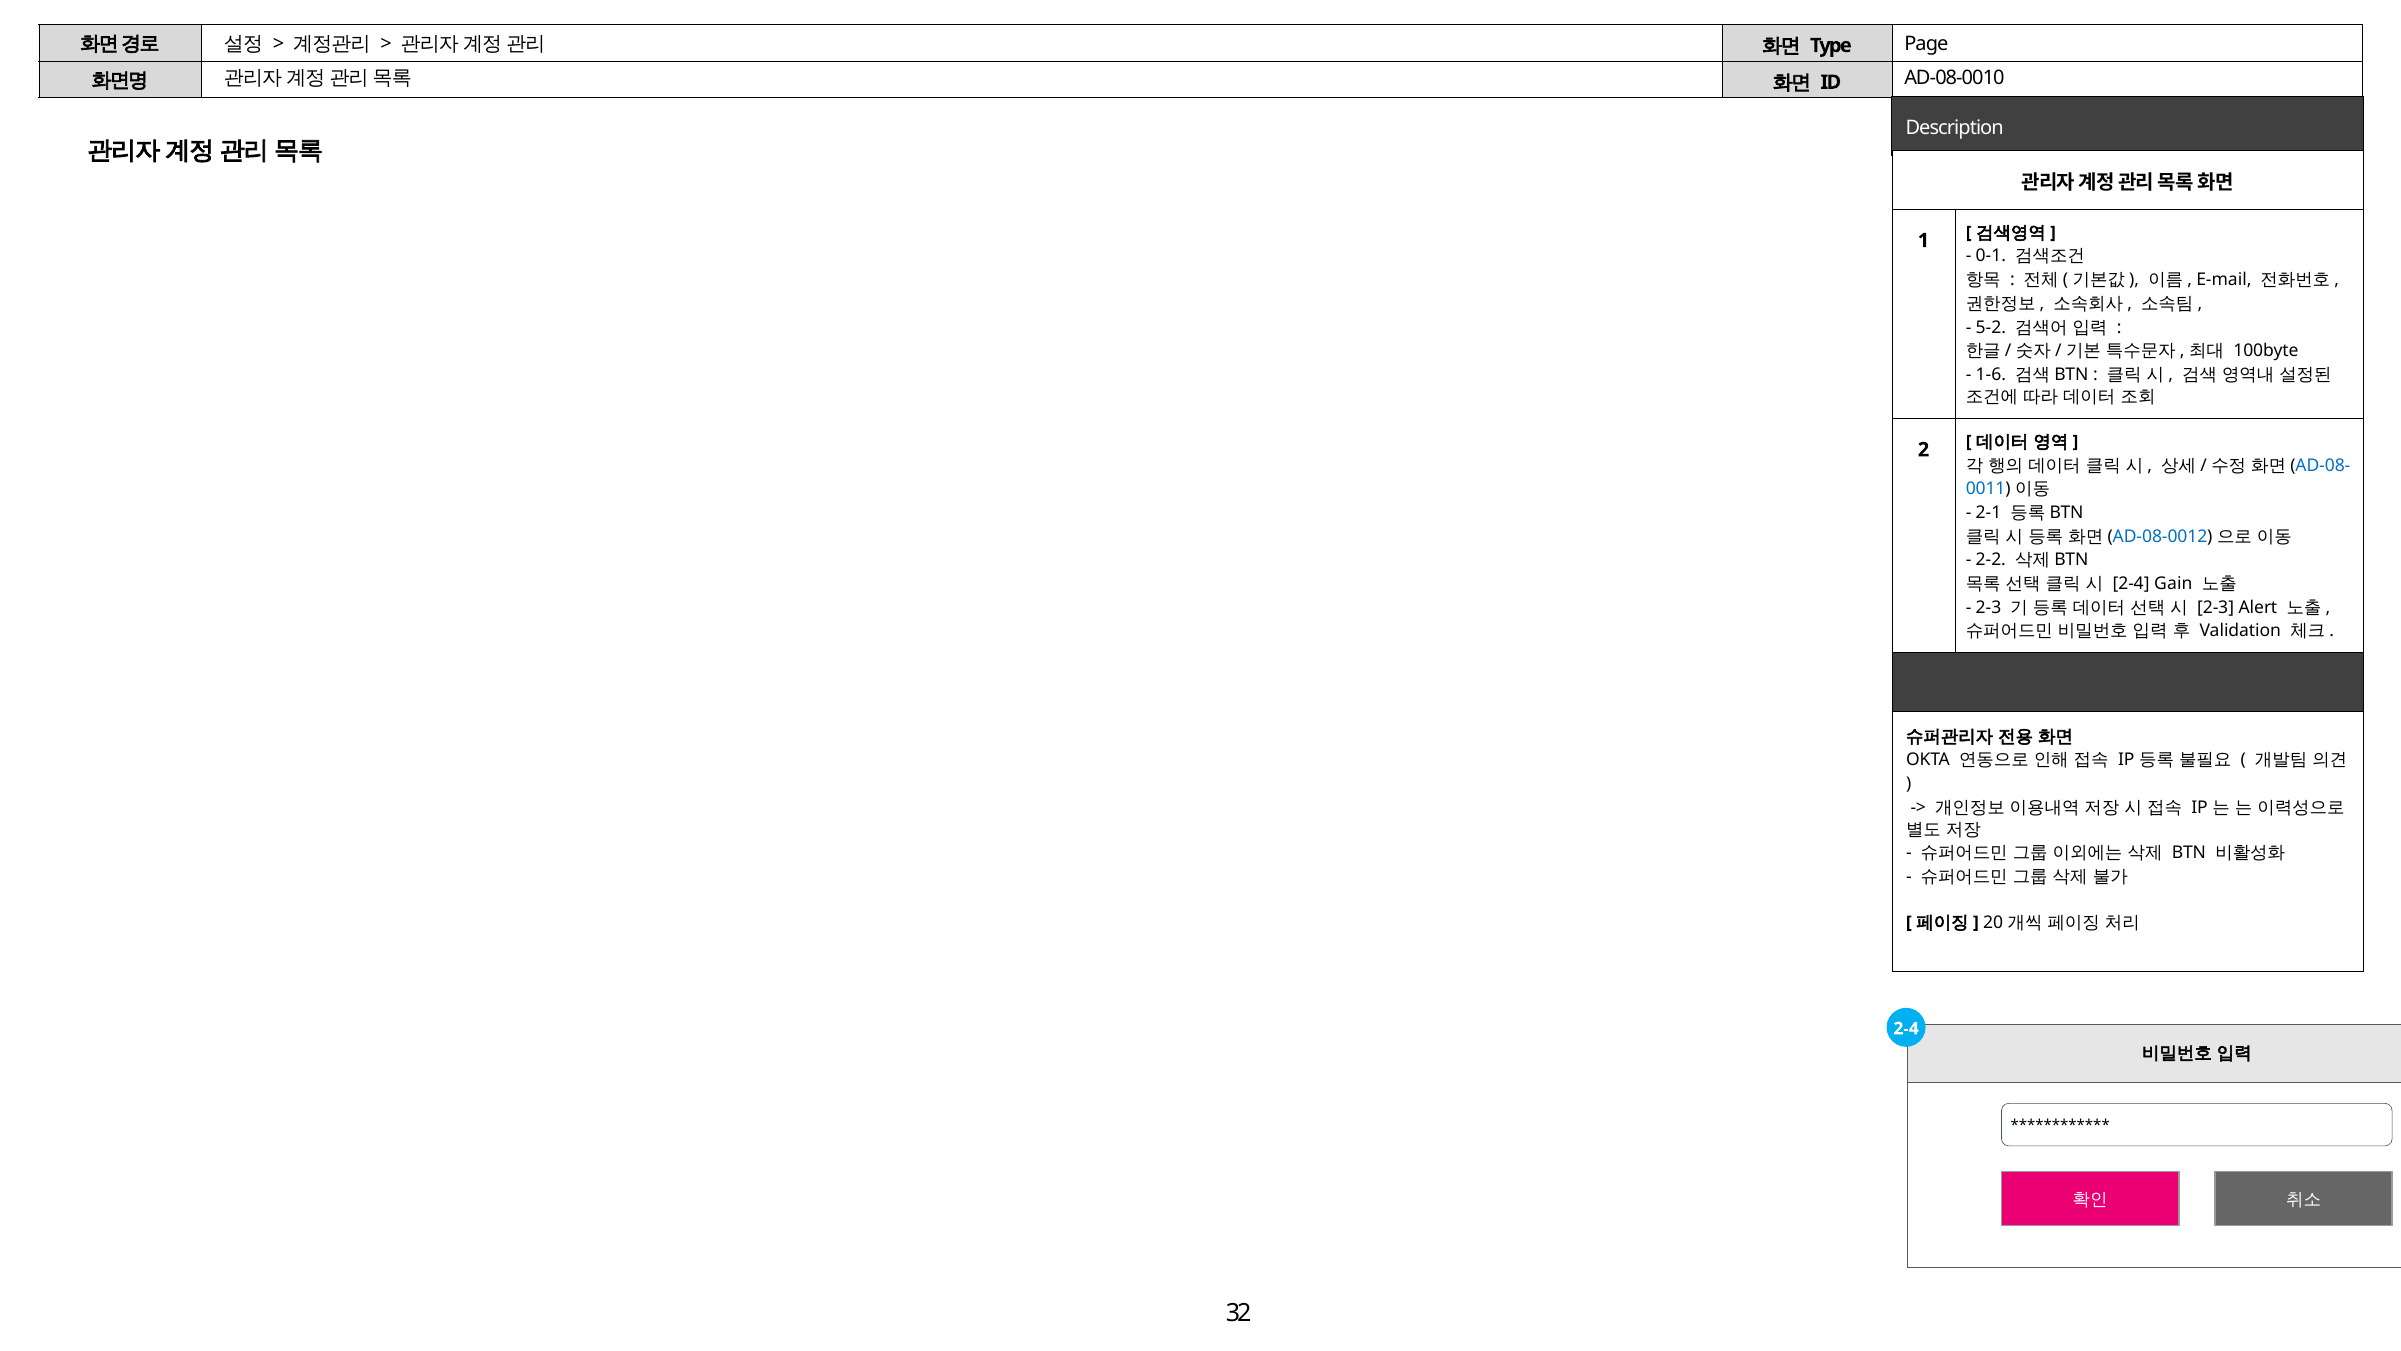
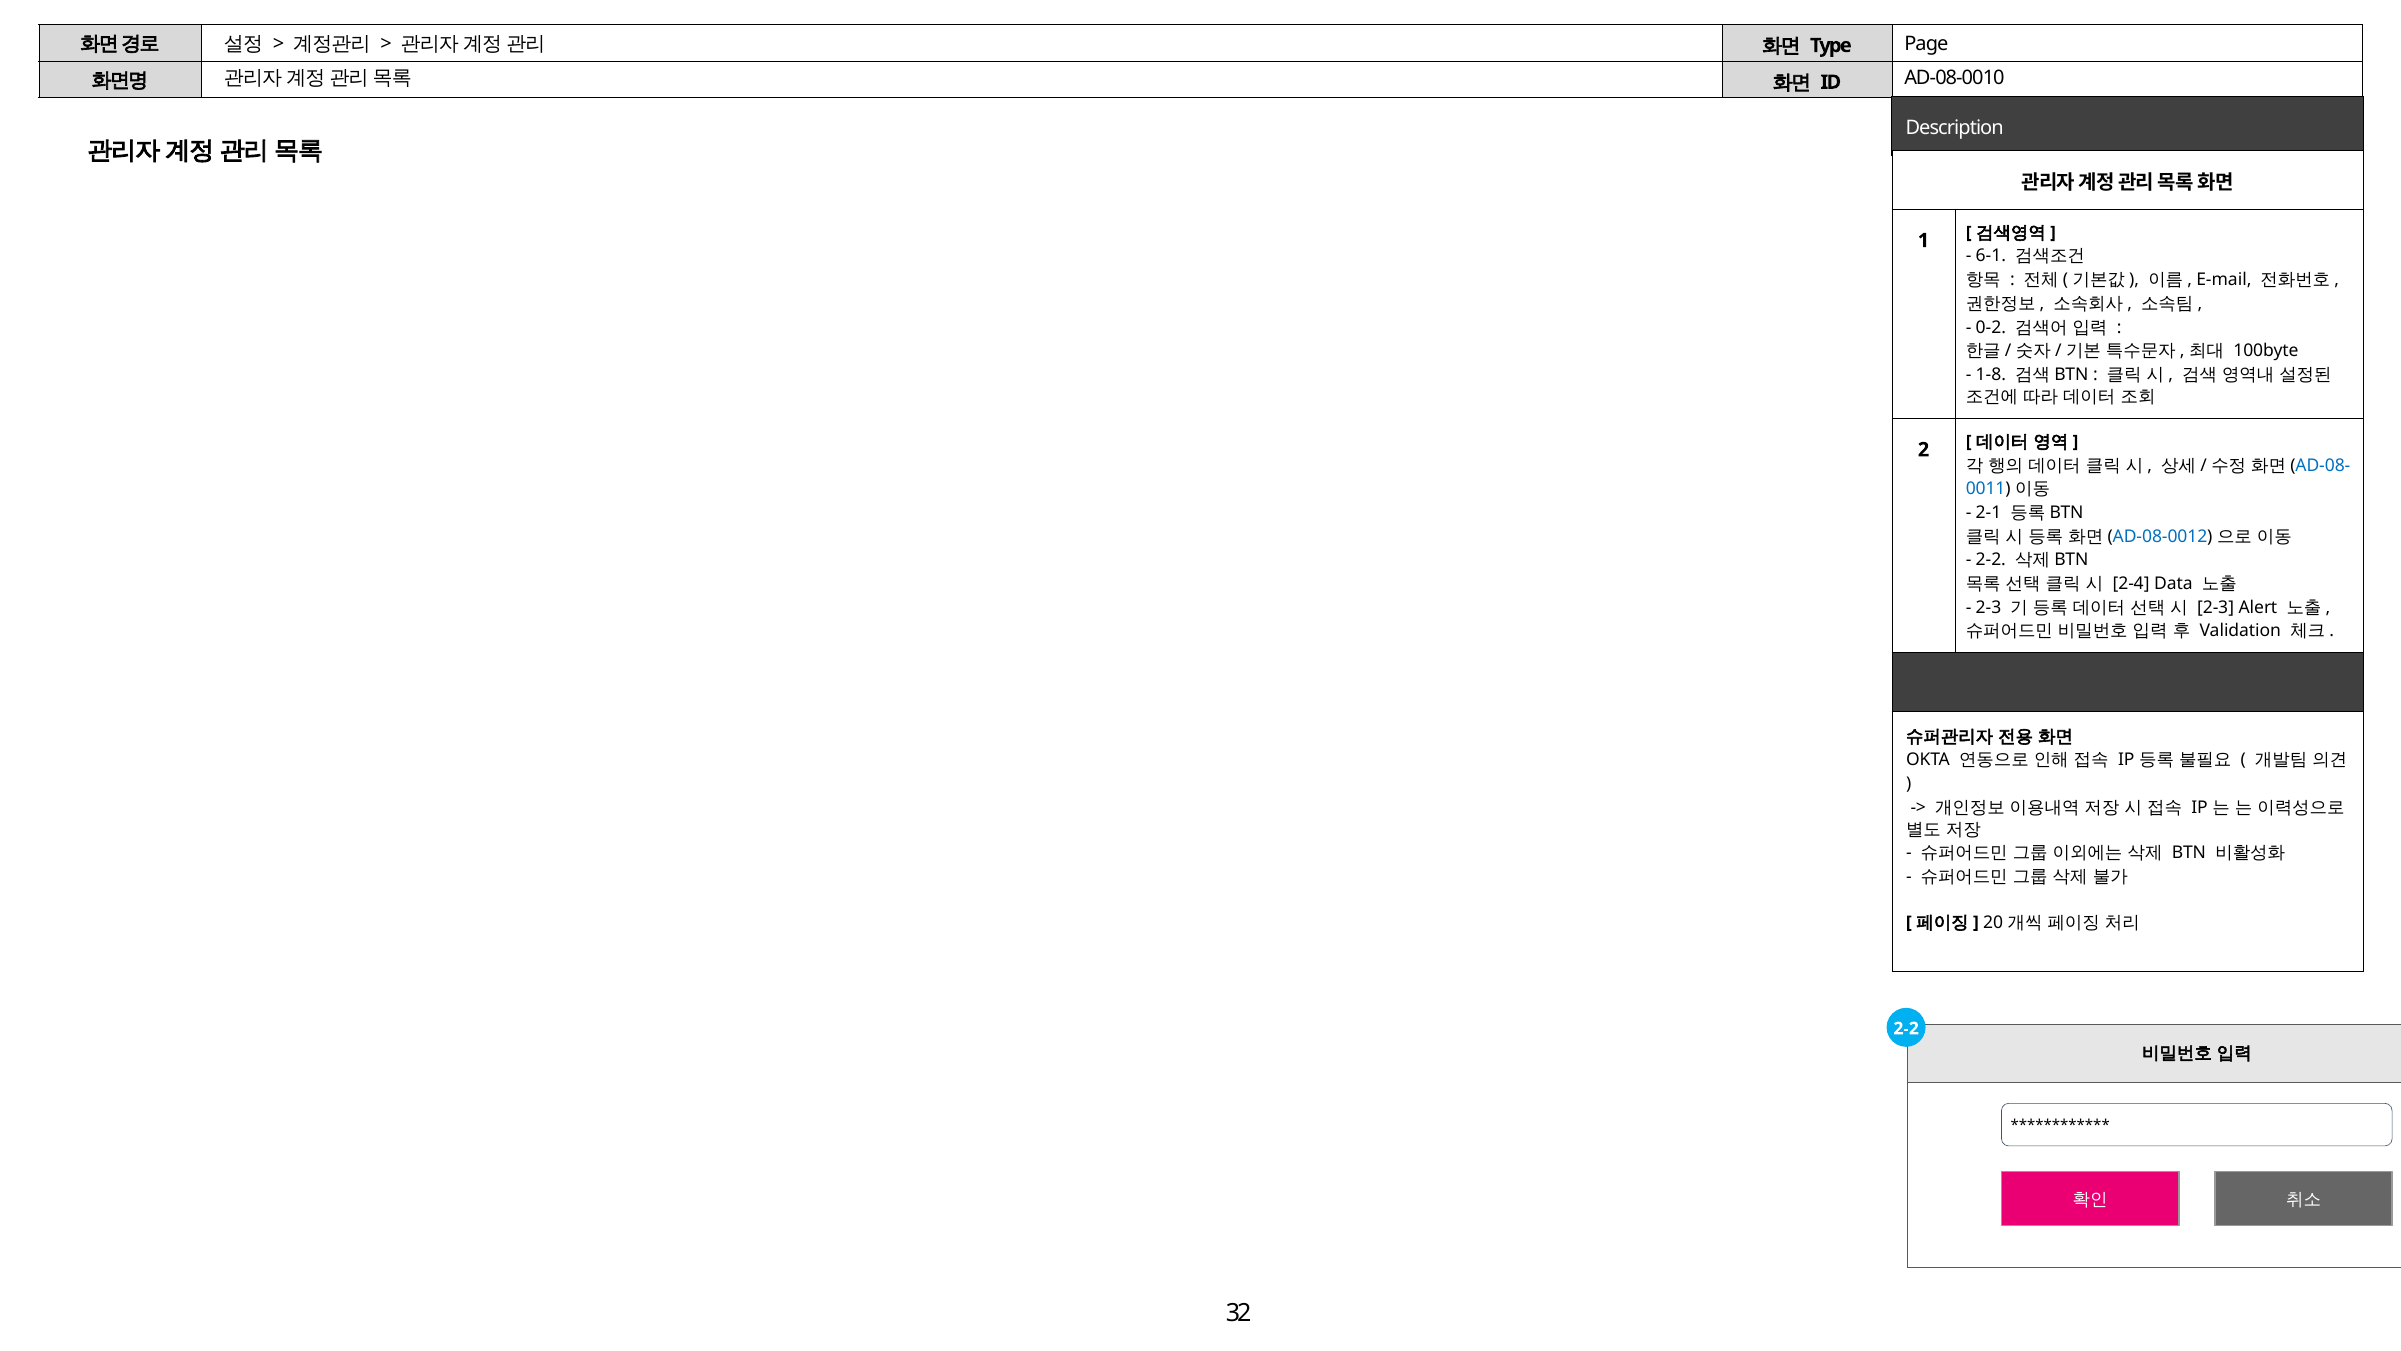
0-1: 0-1 -> 6-1
5-2: 5-2 -> 0-2
1-6: 1-6 -> 1-8
Gain: Gain -> Data
2-4 at (1906, 1028): 2-4 -> 2-2
